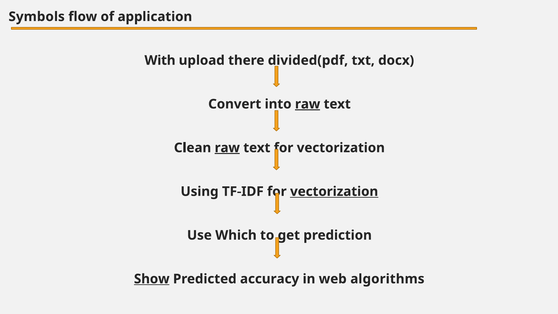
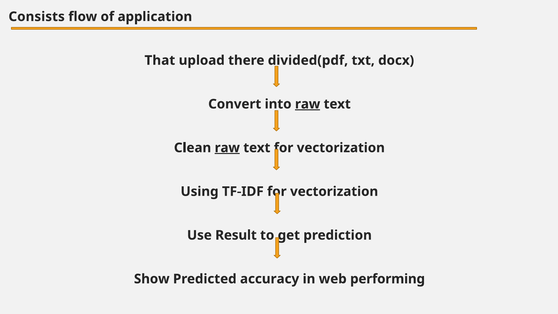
Symbols: Symbols -> Consists
With: With -> That
vectorization at (334, 191) underline: present -> none
Which: Which -> Result
Show underline: present -> none
algorithms: algorithms -> performing
